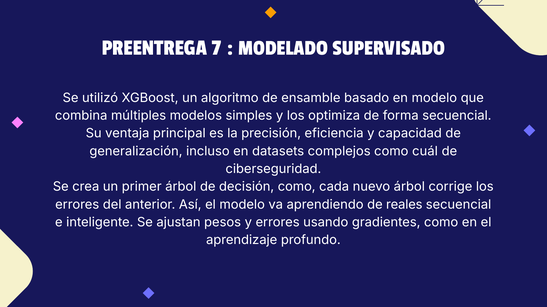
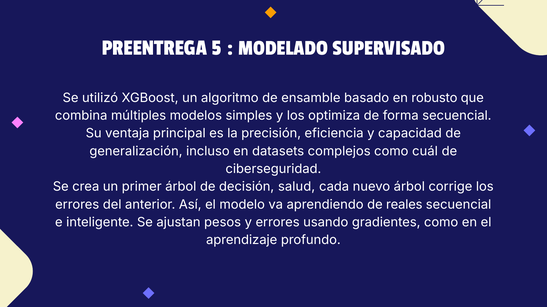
7: 7 -> 5
en modelo: modelo -> robusto
decisión como: como -> salud
